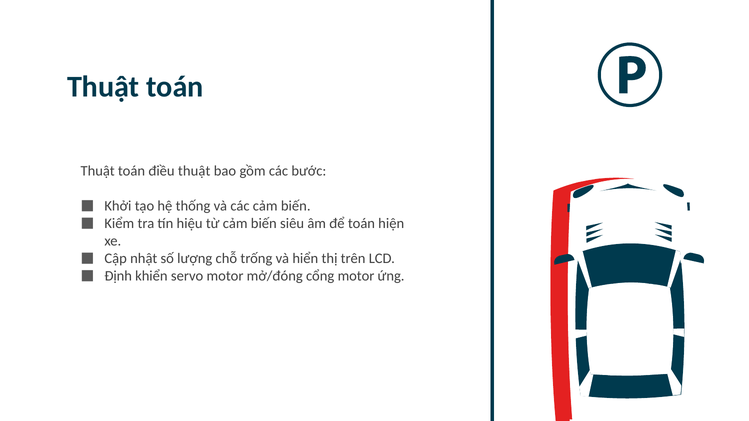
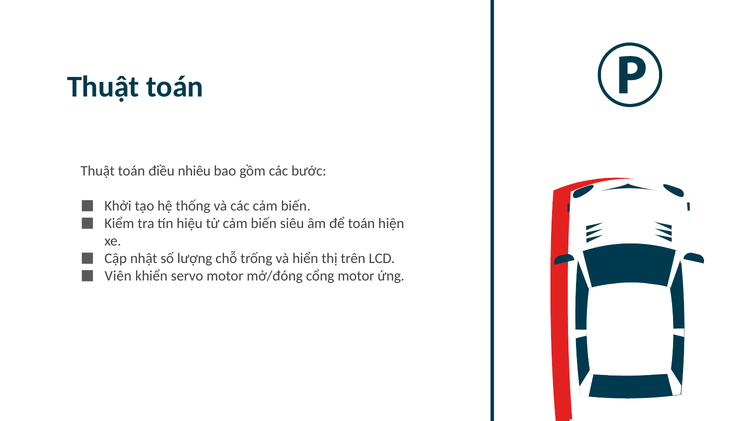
điều thuật: thuật -> nhiêu
Định: Định -> Viên
